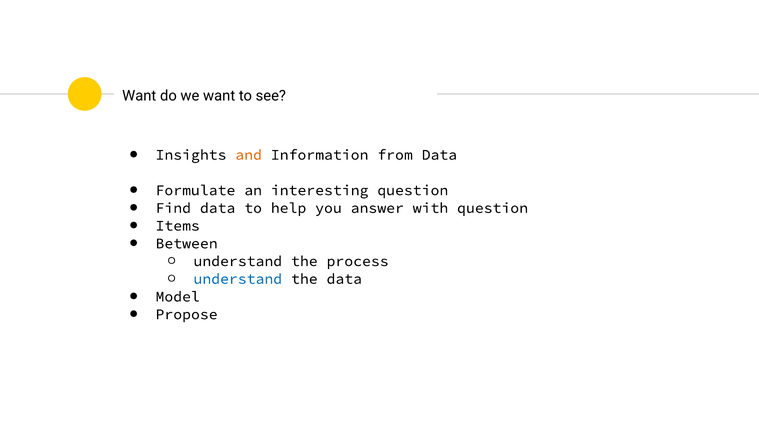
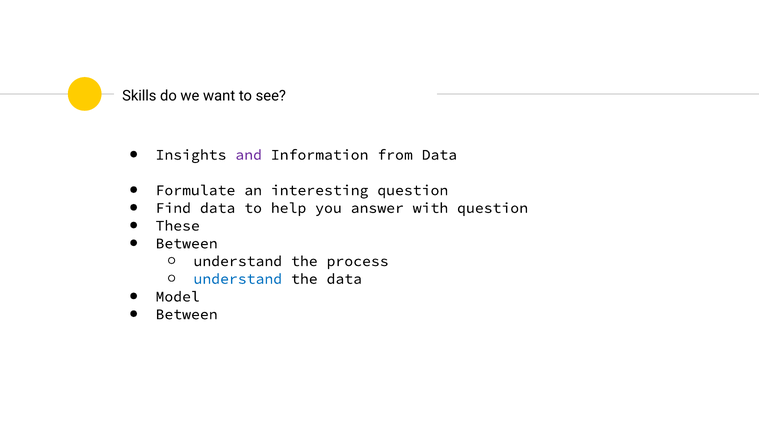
Want at (139, 96): Want -> Skills
and colour: orange -> purple
Items: Items -> These
Propose at (187, 314): Propose -> Between
